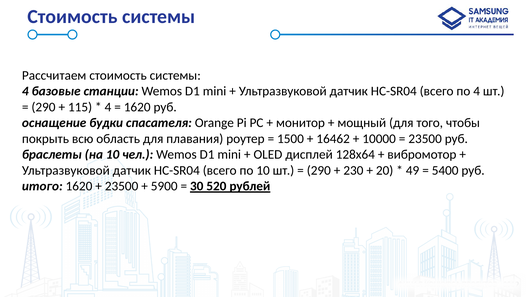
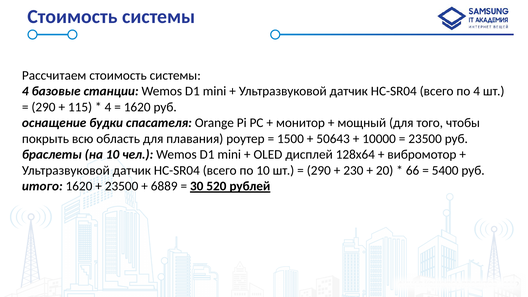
16462: 16462 -> 50643
49: 49 -> 66
5900: 5900 -> 6889
